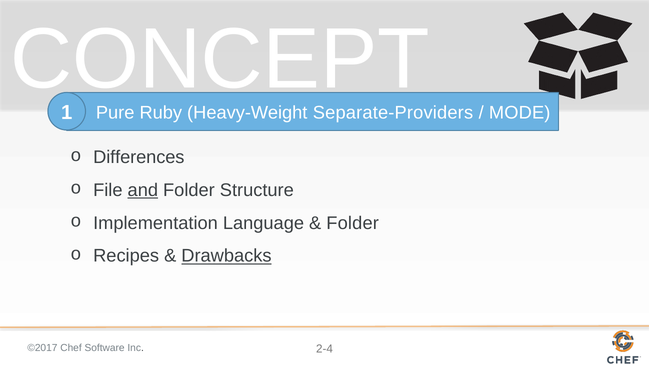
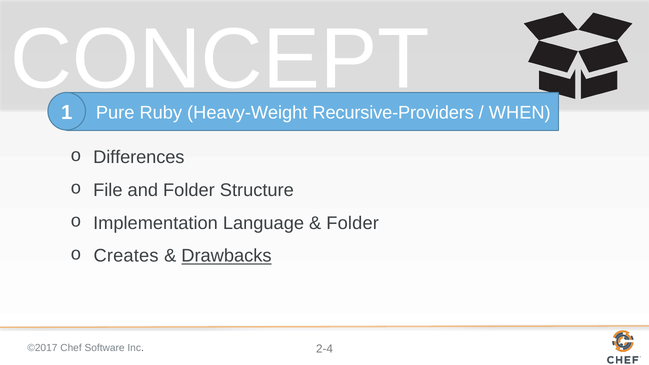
Separate-Providers: Separate-Providers -> Recursive-Providers
MODE: MODE -> WHEN
and underline: present -> none
Recipes: Recipes -> Creates
